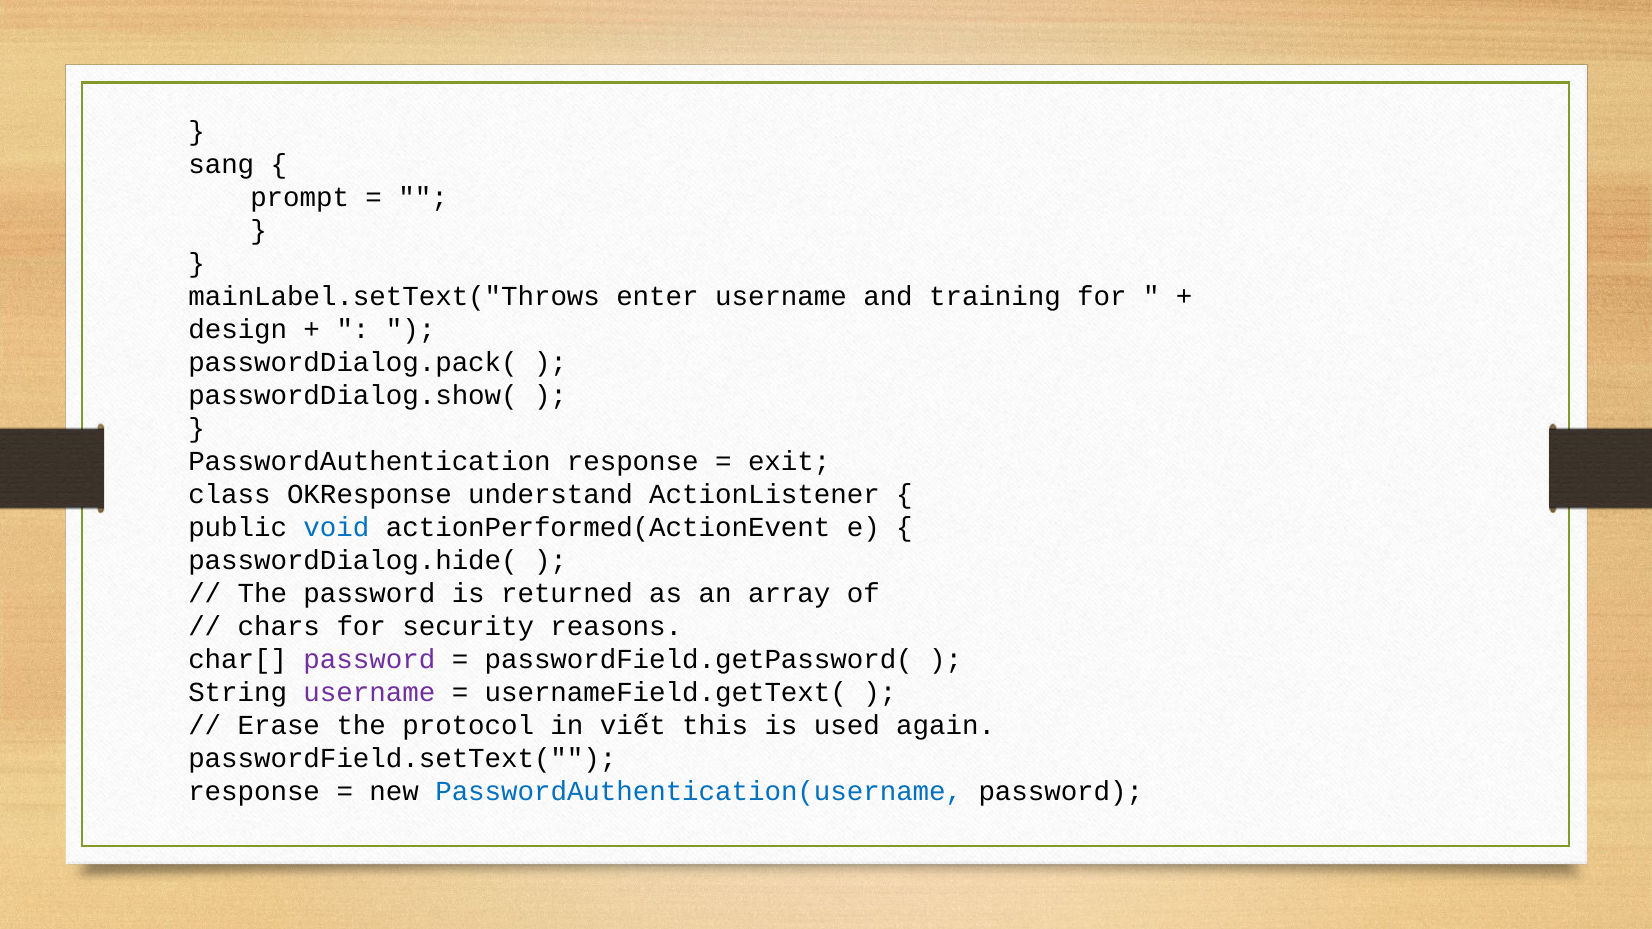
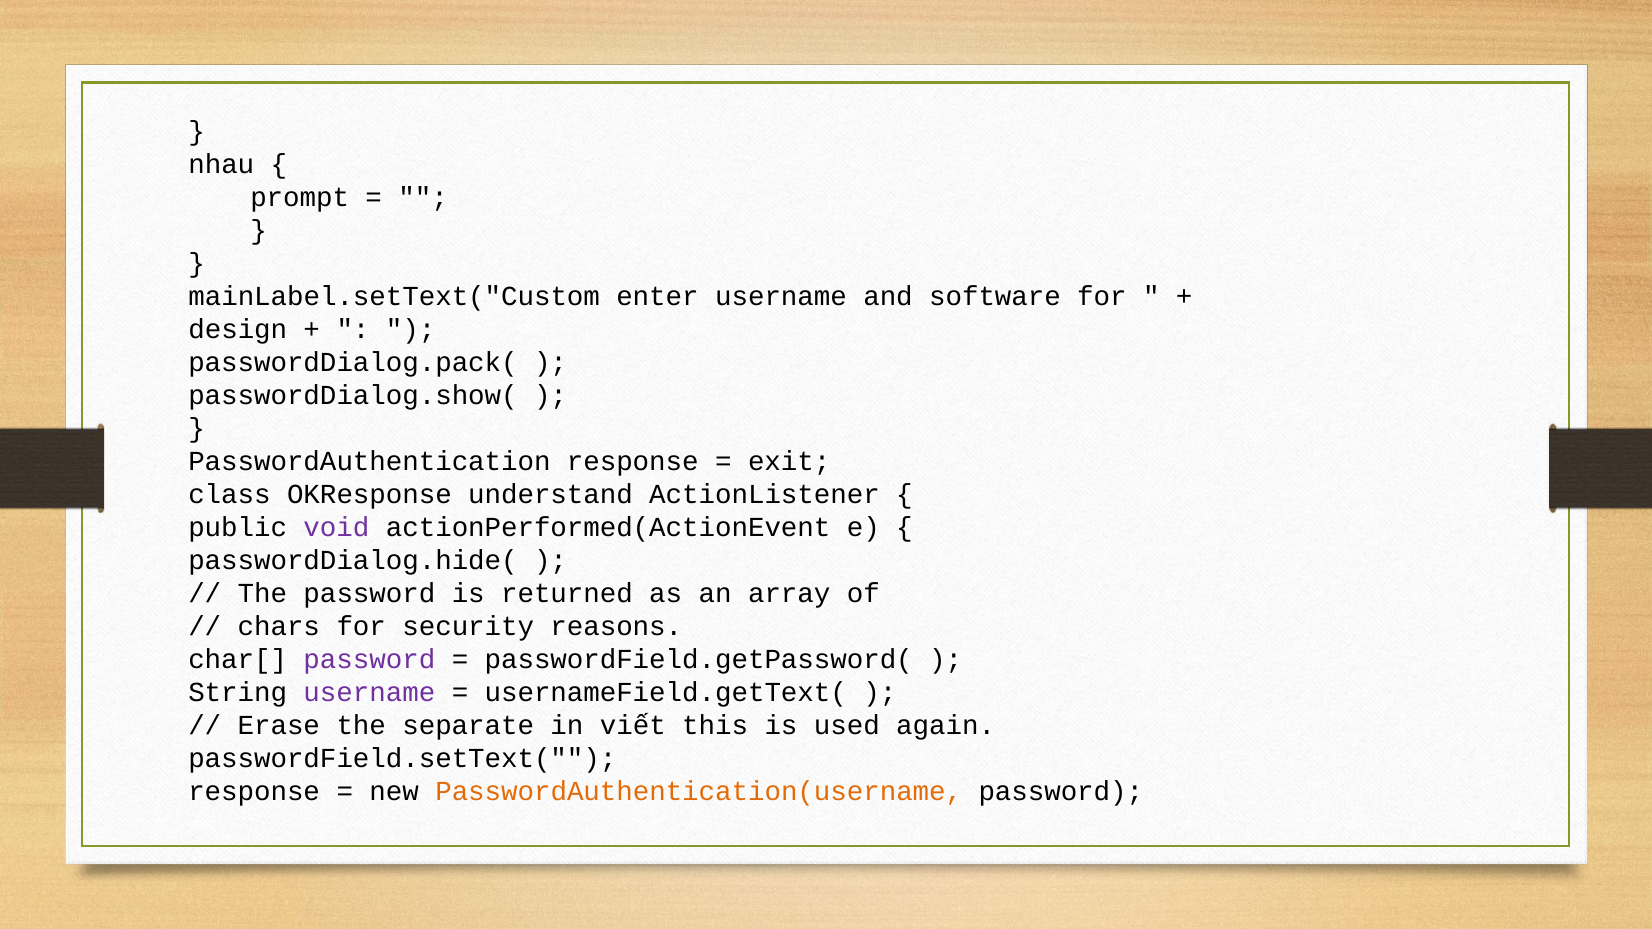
sang: sang -> nhau
mainLabel.setText("Throws: mainLabel.setText("Throws -> mainLabel.setText("Custom
training: training -> software
void colour: blue -> purple
protocol: protocol -> separate
PasswordAuthentication(username colour: blue -> orange
